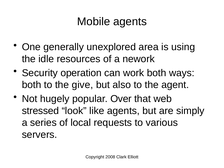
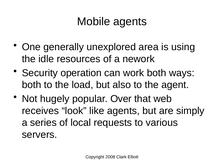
give: give -> load
stressed: stressed -> receives
